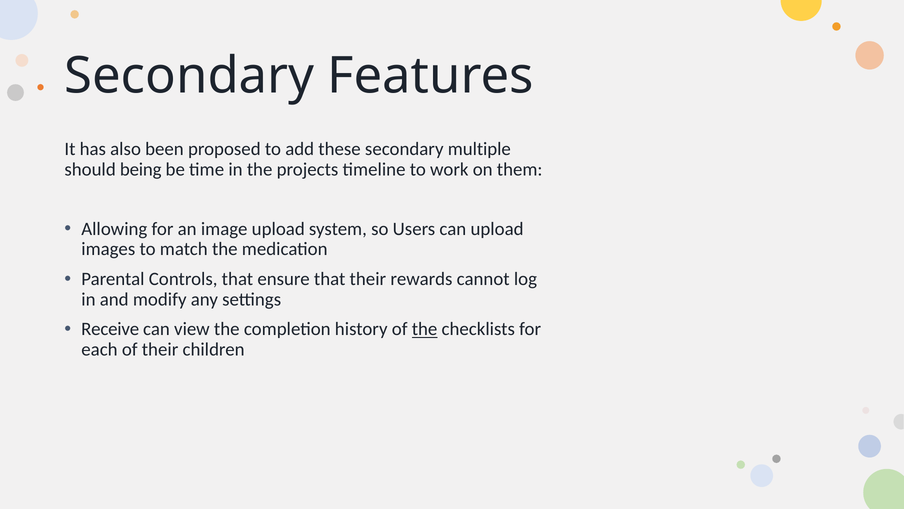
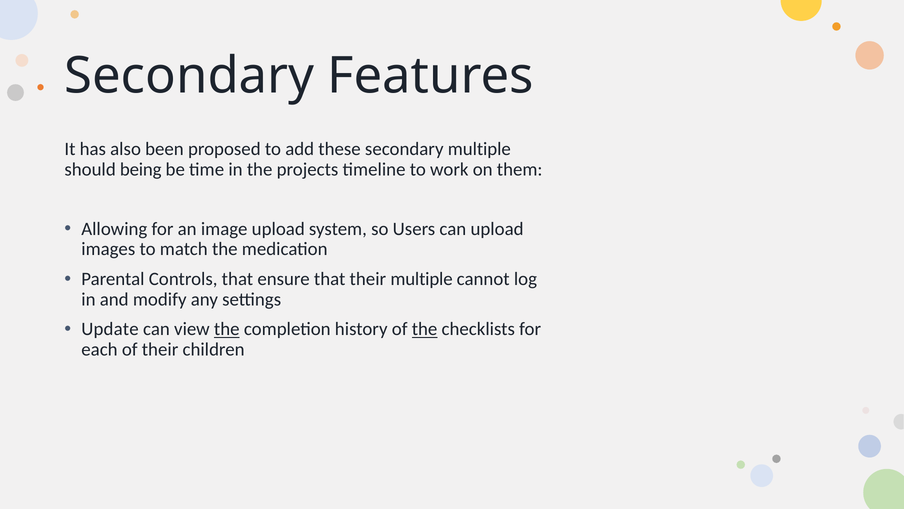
their rewards: rewards -> multiple
Receive: Receive -> Update
the at (227, 329) underline: none -> present
